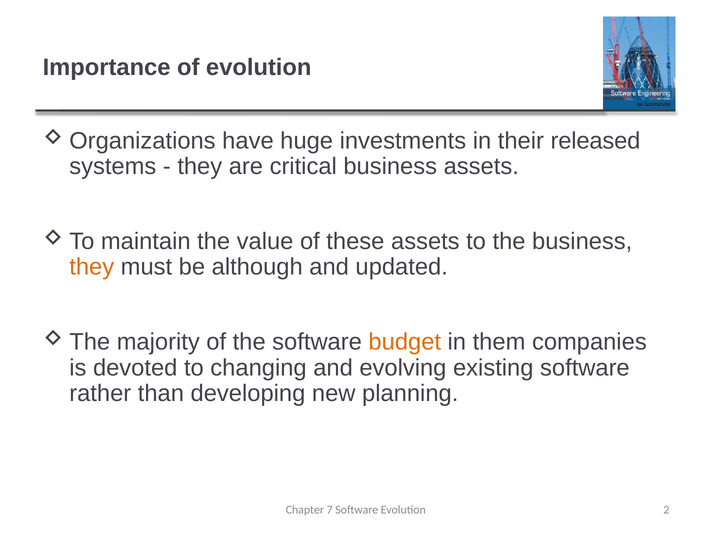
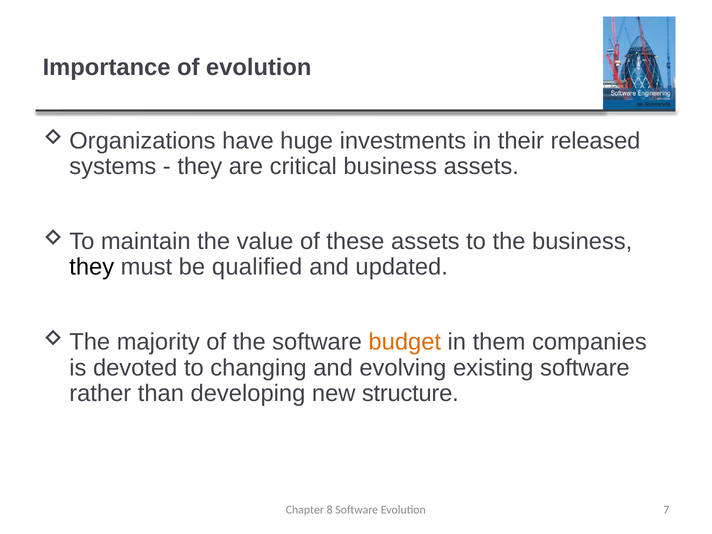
they at (92, 267) colour: orange -> black
although: although -> qualified
planning: planning -> structure
7: 7 -> 8
2: 2 -> 7
